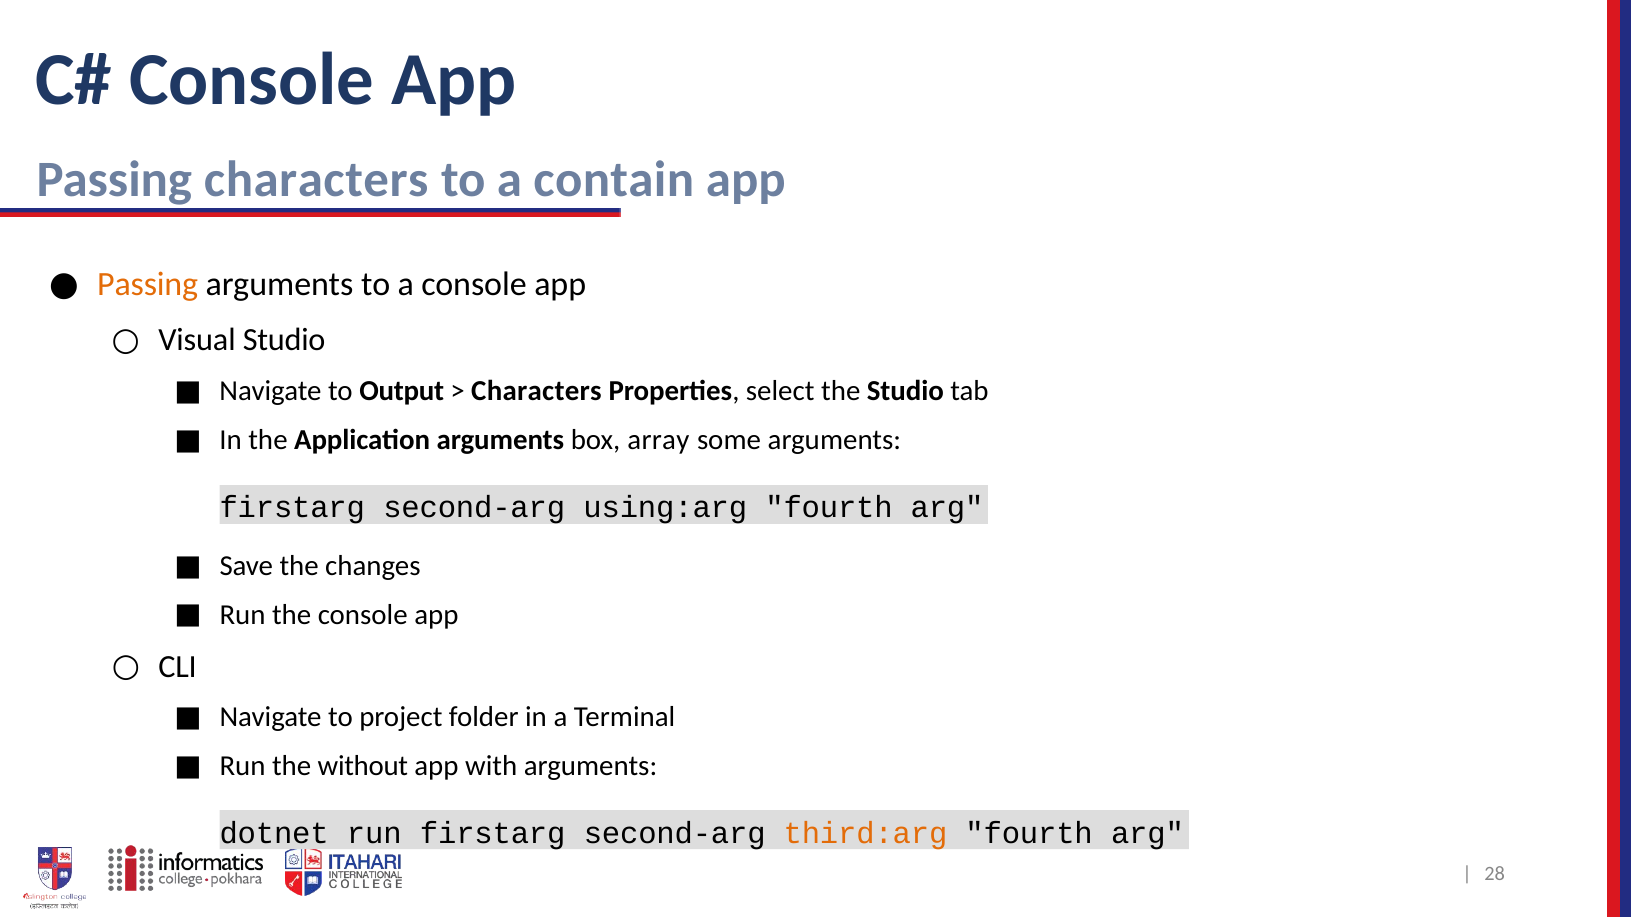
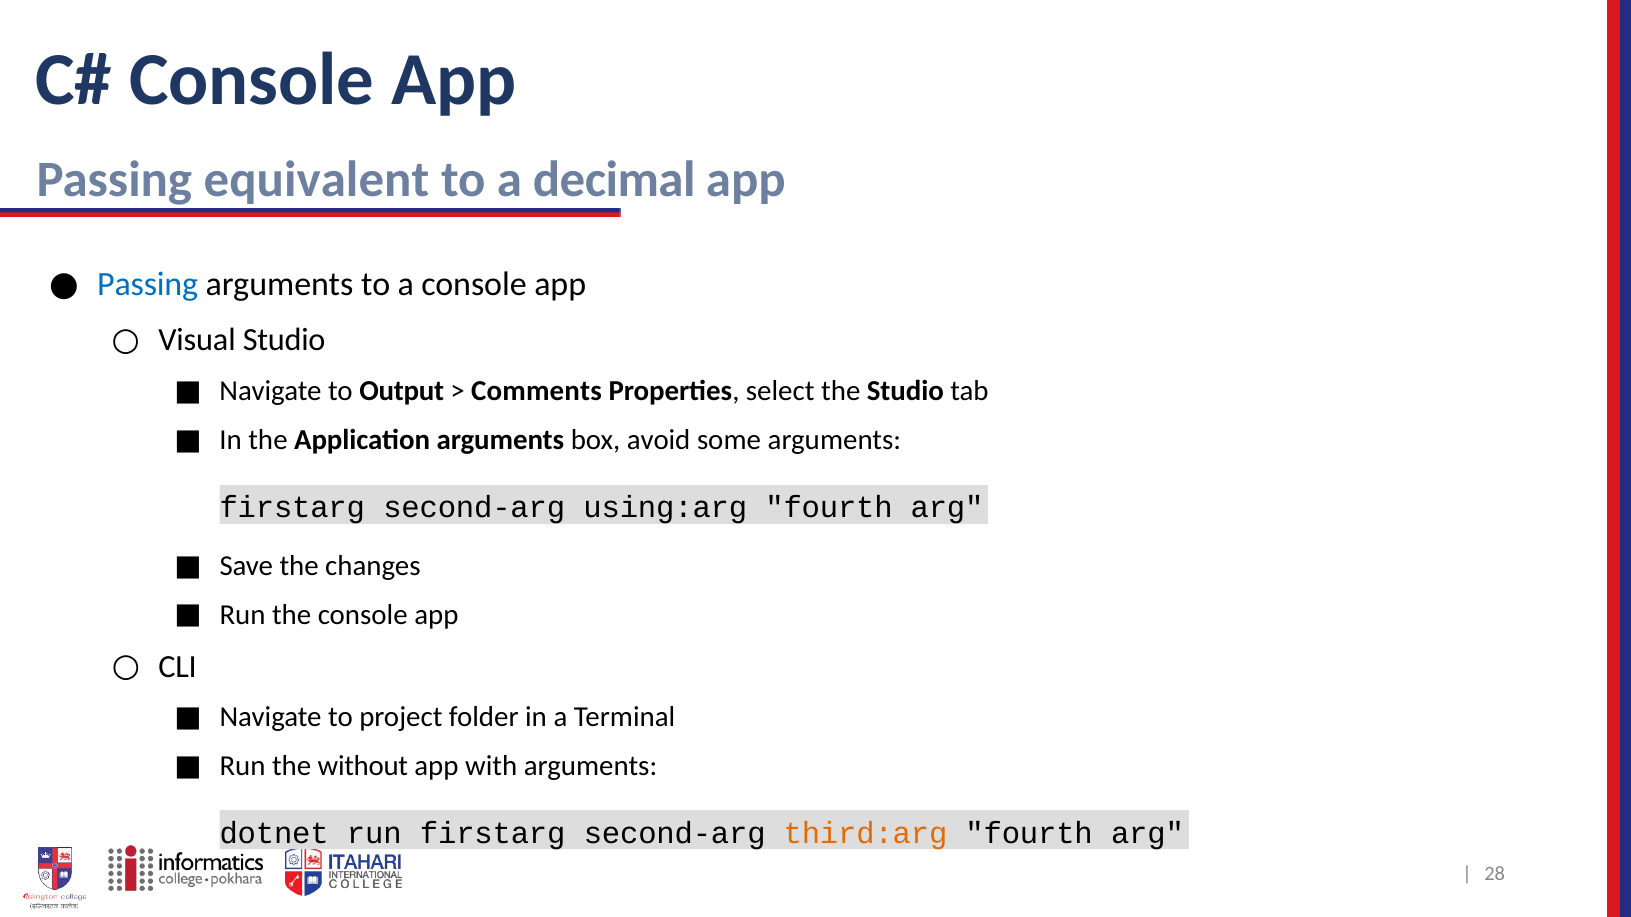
Passing characters: characters -> equivalent
contain: contain -> decimal
Passing at (148, 285) colour: orange -> blue
Characters at (536, 392): Characters -> Comments
array: array -> avoid
